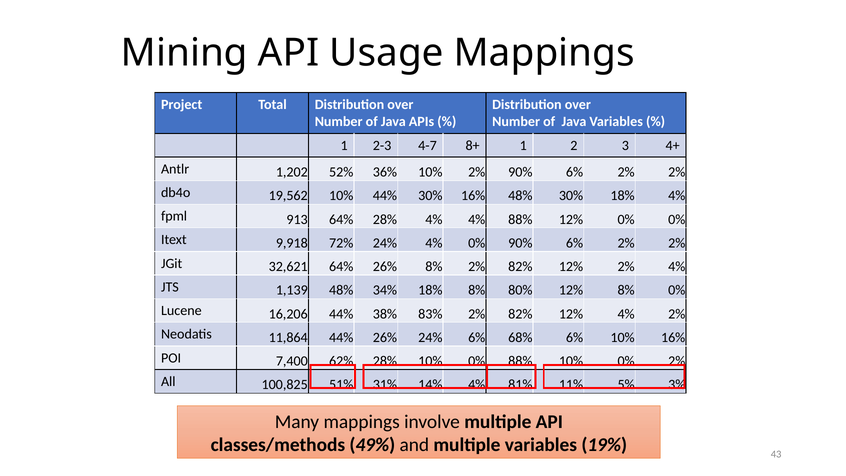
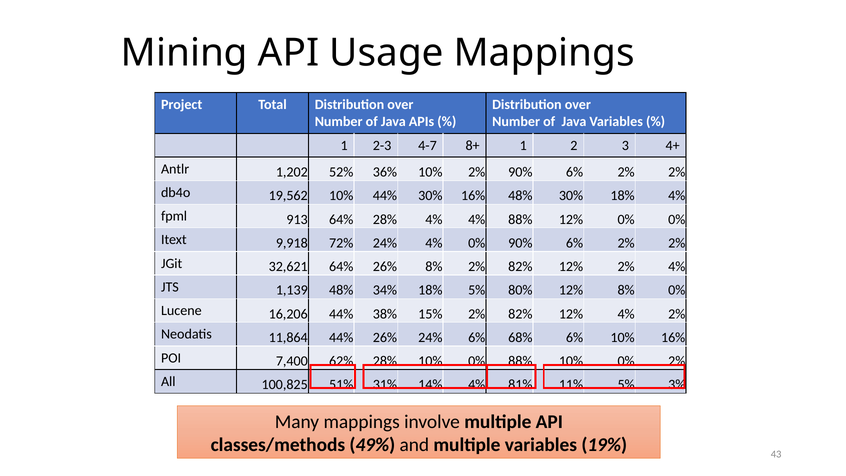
18% 8%: 8% -> 5%
83%: 83% -> 15%
